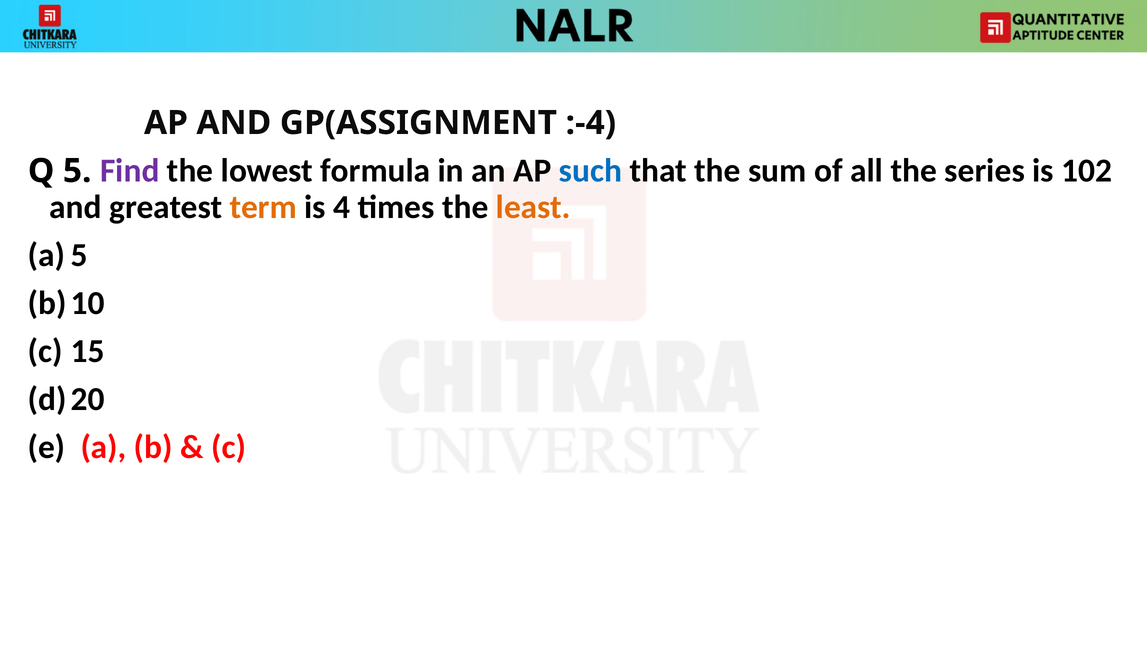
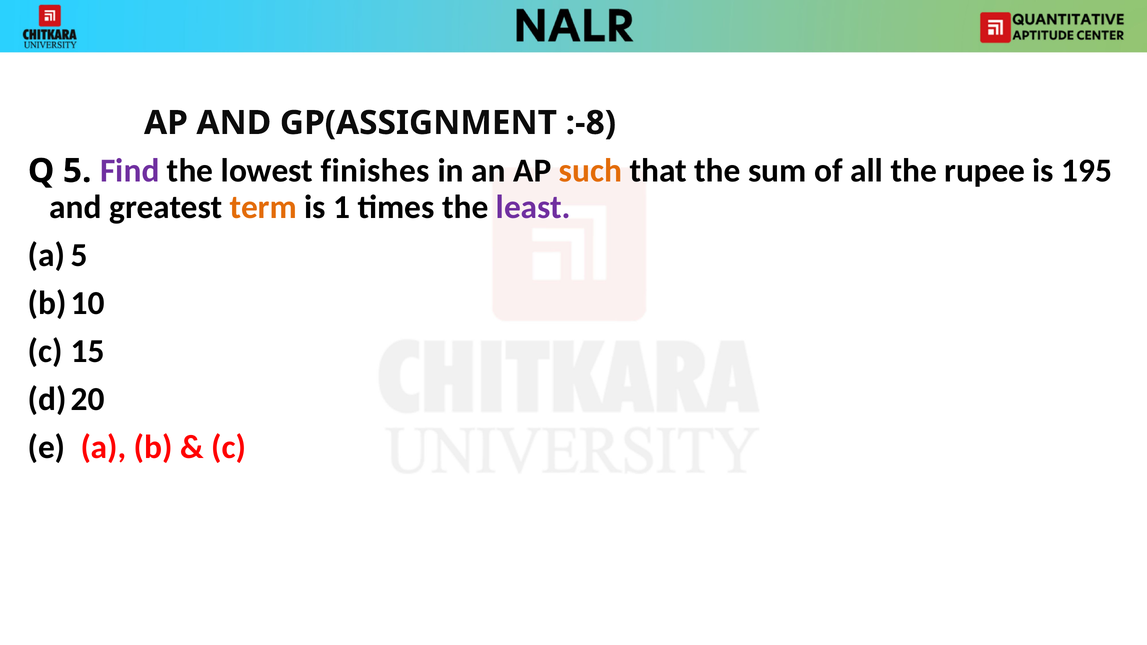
:-4: :-4 -> :-8
formula: formula -> finishes
such colour: blue -> orange
series: series -> rupee
102: 102 -> 195
4: 4 -> 1
least colour: orange -> purple
